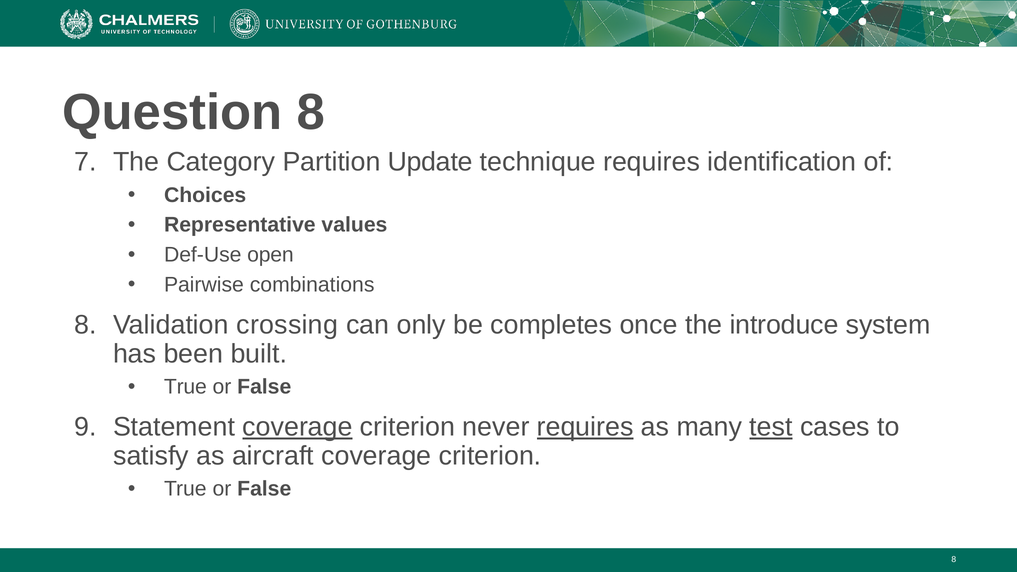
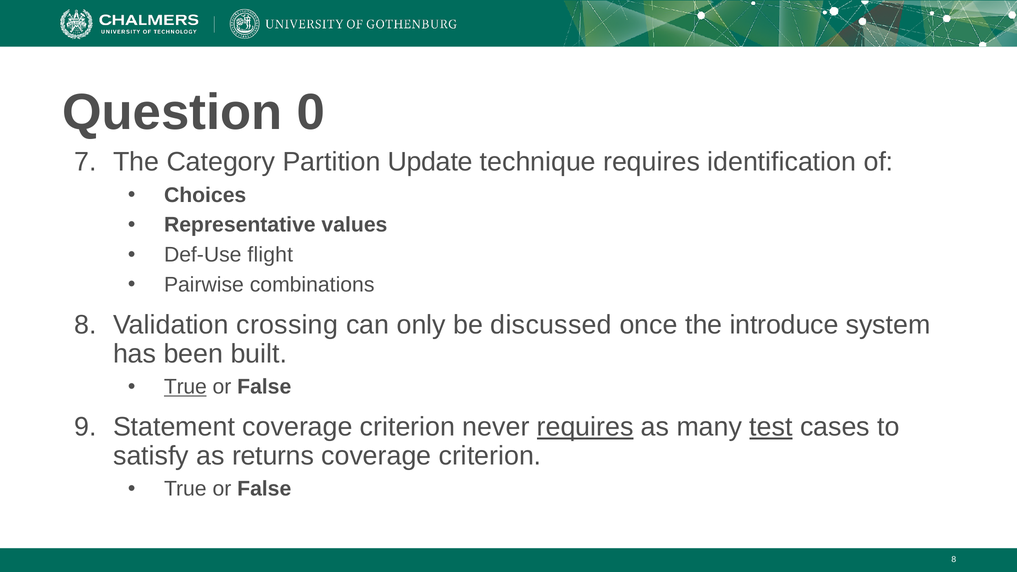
Question 8: 8 -> 0
open: open -> flight
completes: completes -> discussed
True at (185, 387) underline: none -> present
coverage at (298, 427) underline: present -> none
aircraft: aircraft -> returns
